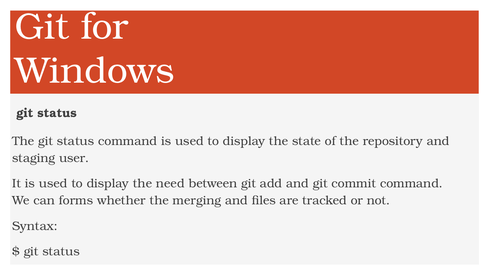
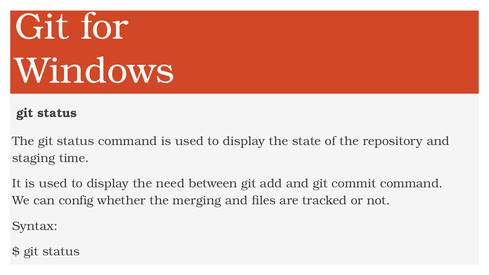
user: user -> time
forms: forms -> config
